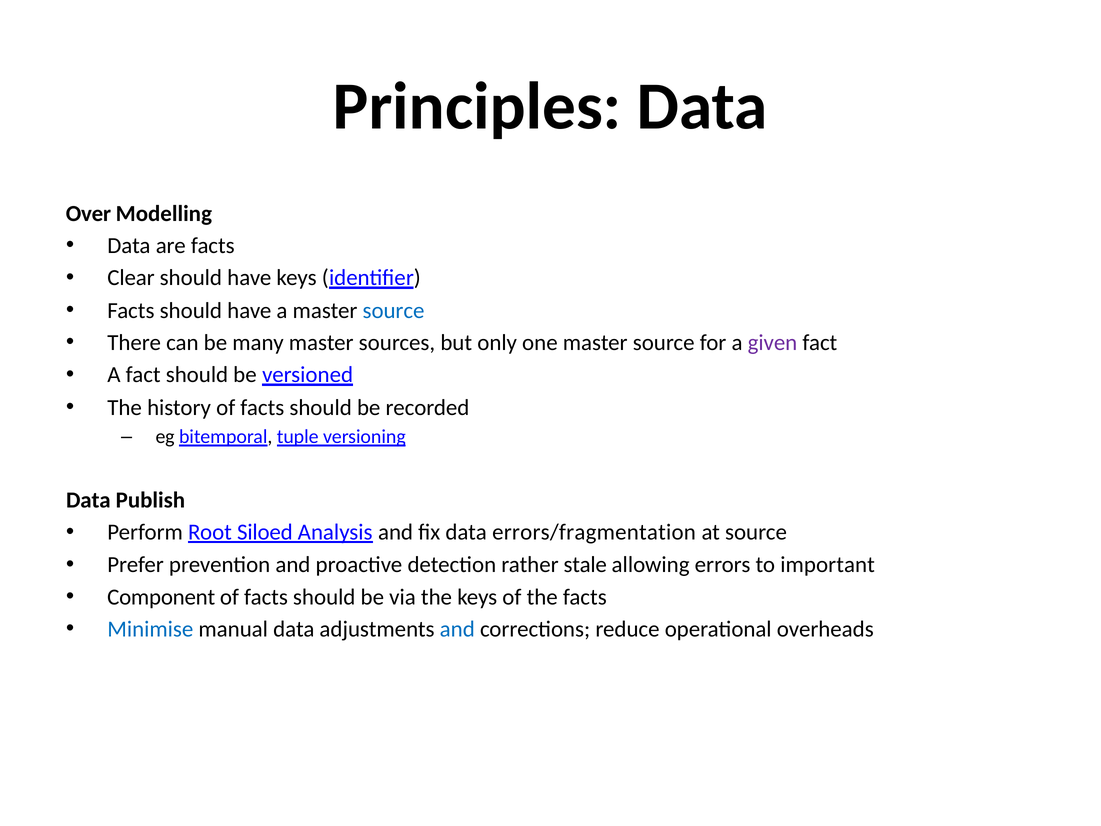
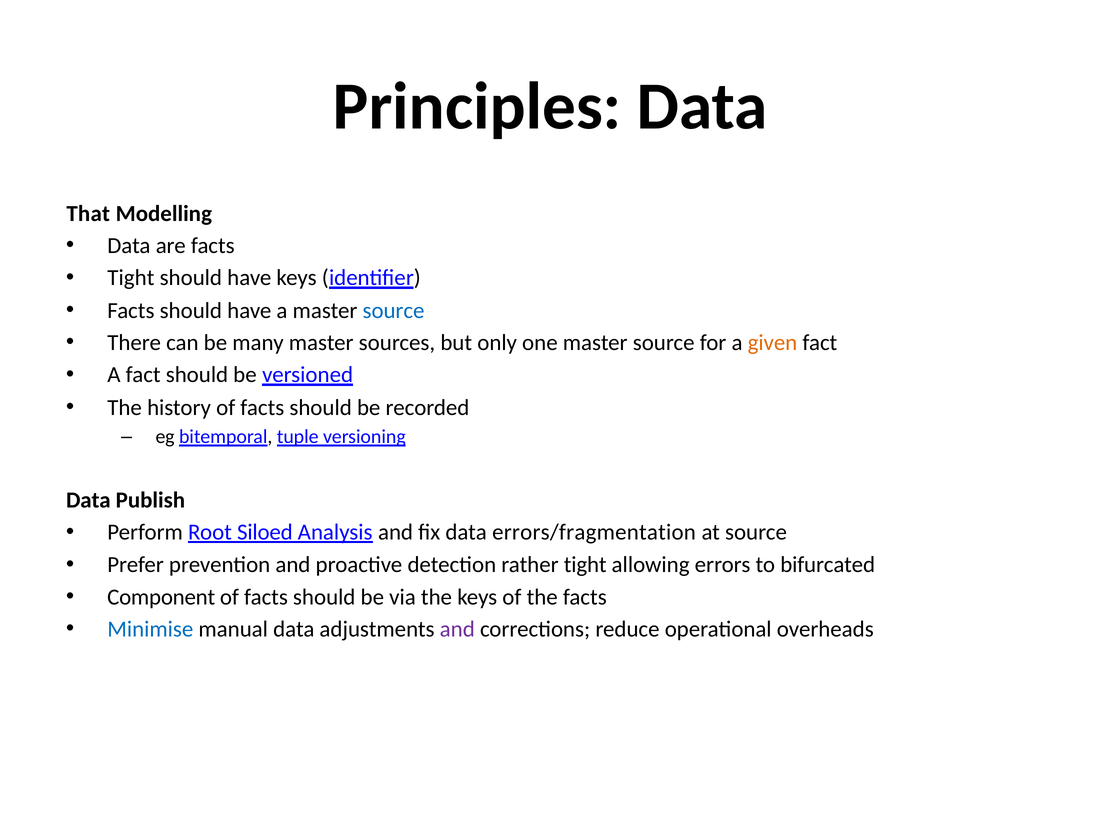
Over: Over -> That
Clear at (131, 278): Clear -> Tight
given colour: purple -> orange
rather stale: stale -> tight
important: important -> bifurcated
and at (457, 629) colour: blue -> purple
